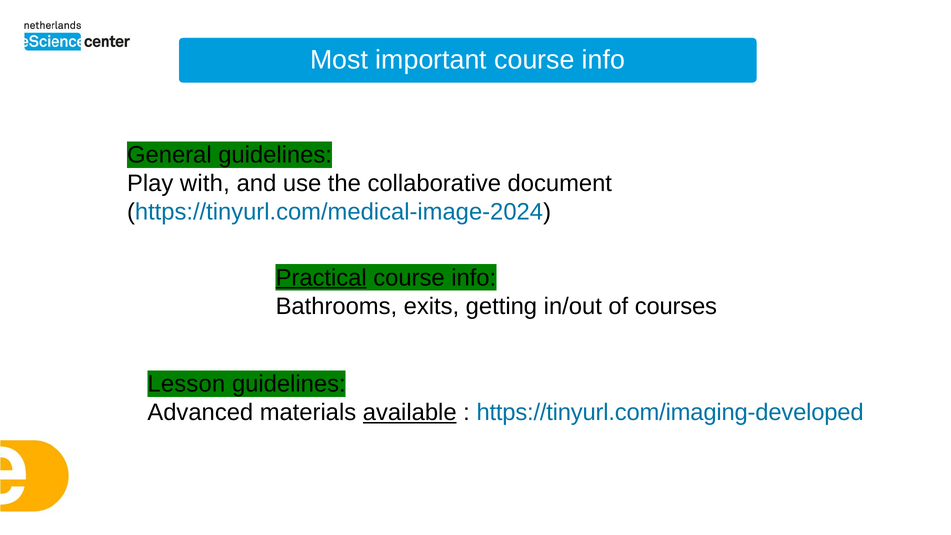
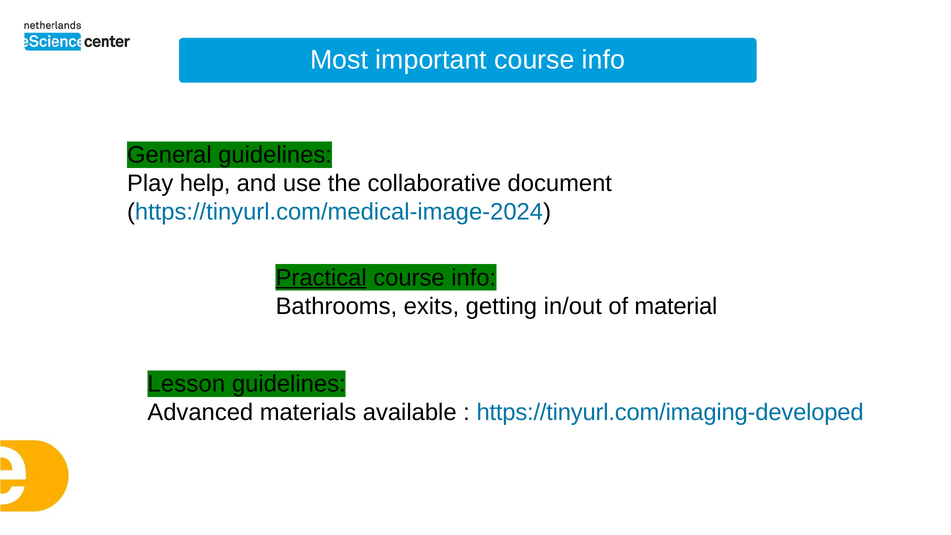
with: with -> help
courses: courses -> material
available underline: present -> none
